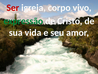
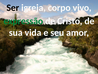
Ser colour: red -> black
